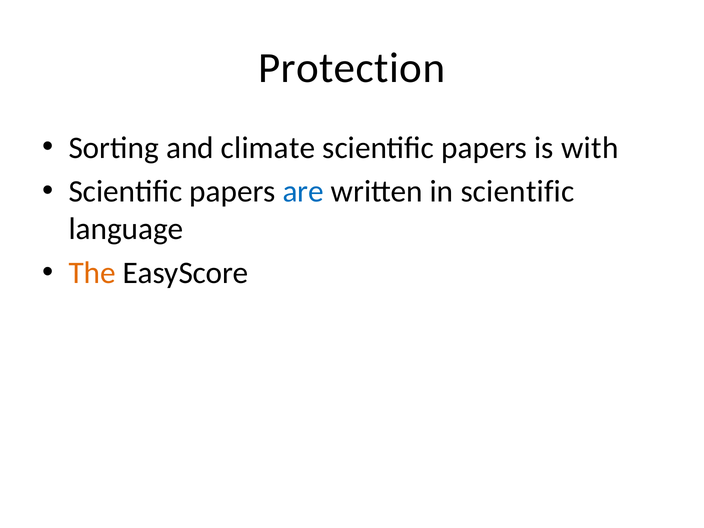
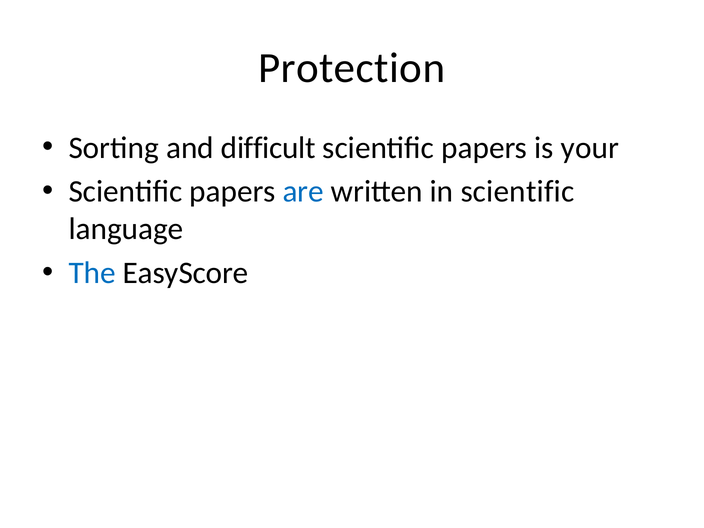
climate: climate -> difficult
with: with -> your
The colour: orange -> blue
